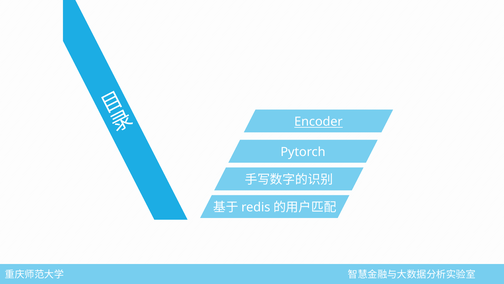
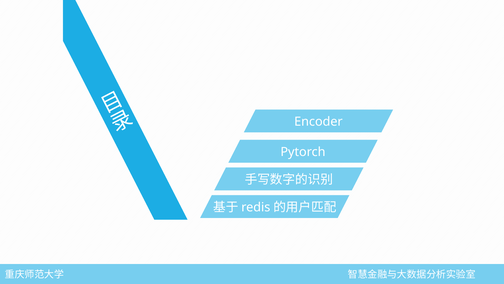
Encoder underline: present -> none
